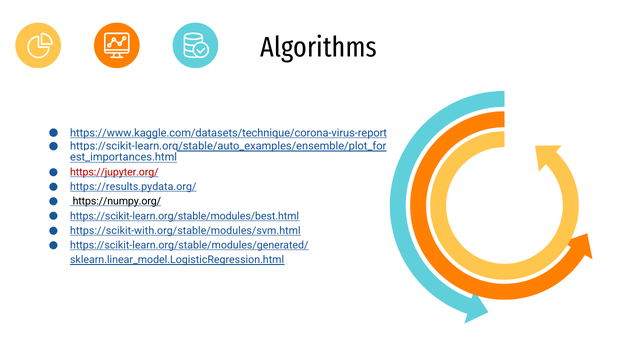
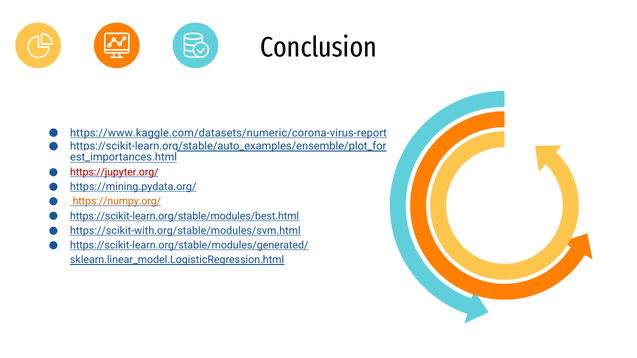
Algorithms: Algorithms -> Conclusion
https://www.kaggle.com/datasets/technique/corona-virus-report: https://www.kaggle.com/datasets/technique/corona-virus-report -> https://www.kaggle.com/datasets/numeric/corona-virus-report
https://results.pydata.org/: https://results.pydata.org/ -> https://mining.pydata.org/
https://numpy.org/ colour: black -> orange
